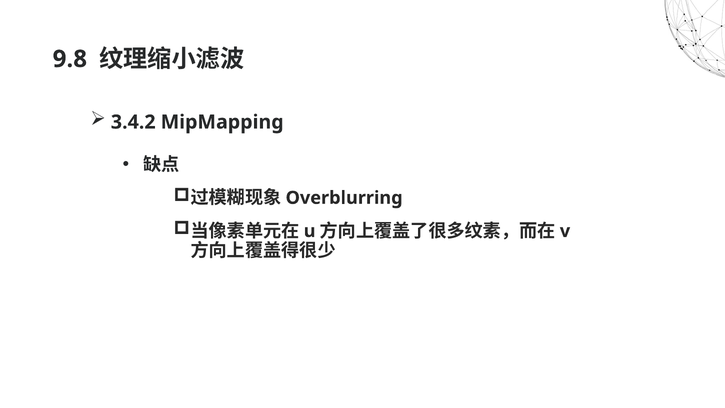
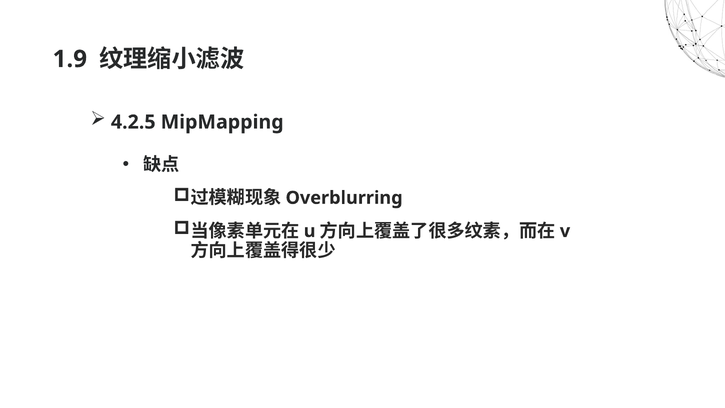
9.8: 9.8 -> 1.9
3.4.2: 3.4.2 -> 4.2.5
